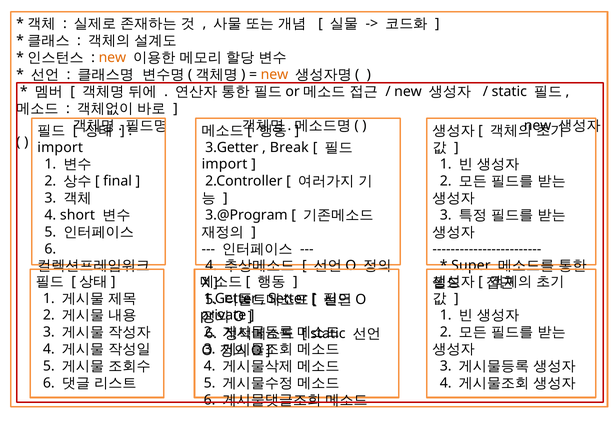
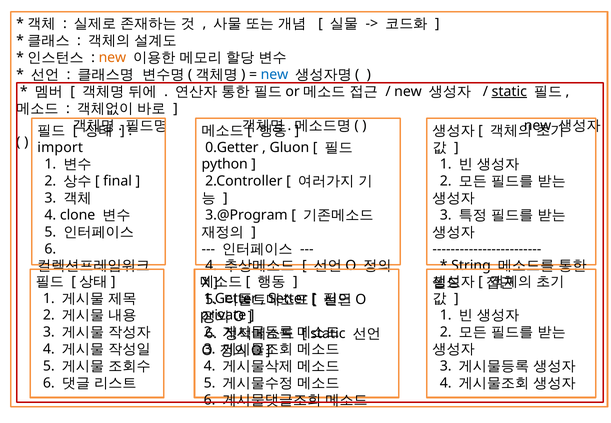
new at (275, 75) colour: orange -> blue
static at (509, 92) underline: none -> present
3.Getter: 3.Getter -> 0.Getter
Break: Break -> Gluon
import at (225, 164): import -> python
short: short -> clone
Super: Super -> String
